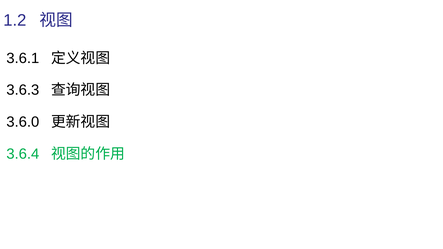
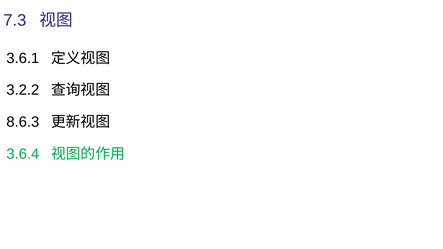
1.2: 1.2 -> 7.3
3.6.3: 3.6.3 -> 3.2.2
3.6.0: 3.6.0 -> 8.6.3
